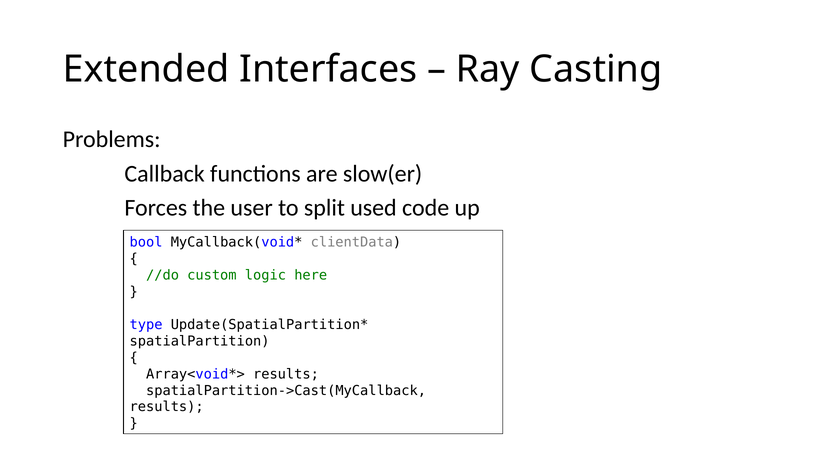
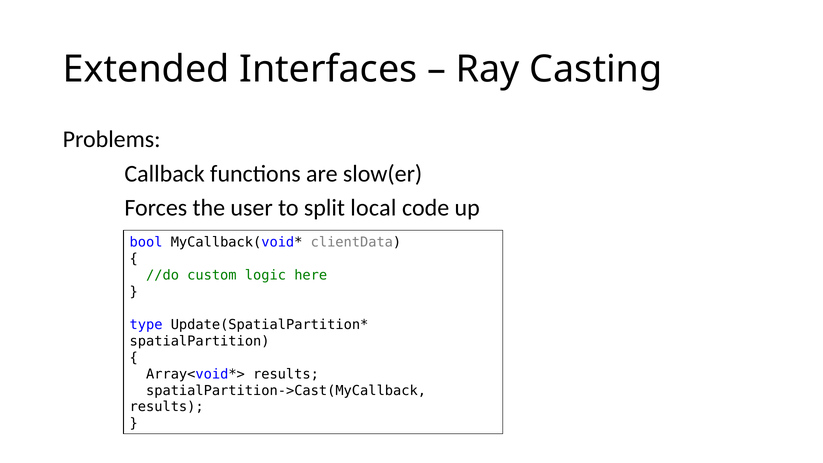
used: used -> local
